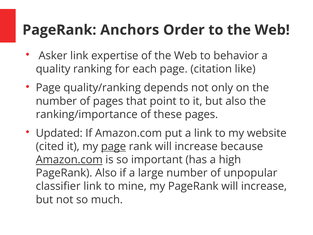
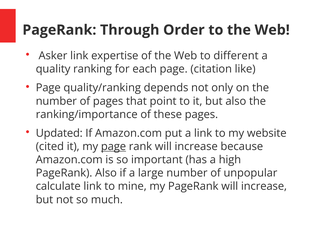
Anchors: Anchors -> Through
behavior: behavior -> different
Amazon.com at (69, 160) underline: present -> none
classifier: classifier -> calculate
